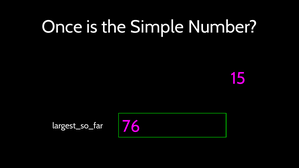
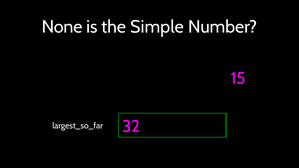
Once: Once -> None
76: 76 -> 32
